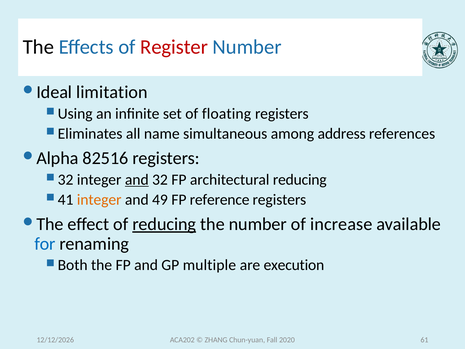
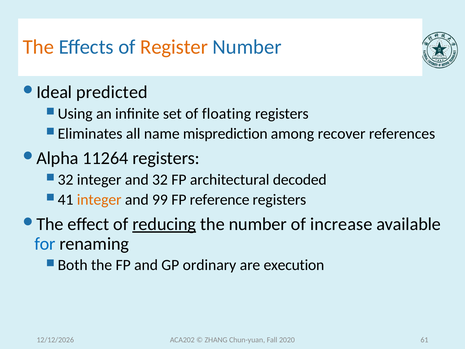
The at (38, 47) colour: black -> orange
Register colour: red -> orange
limitation: limitation -> predicted
simultaneous: simultaneous -> misprediction
address: address -> recover
82516: 82516 -> 11264
and at (137, 180) underline: present -> none
architectural reducing: reducing -> decoded
49: 49 -> 99
multiple: multiple -> ordinary
